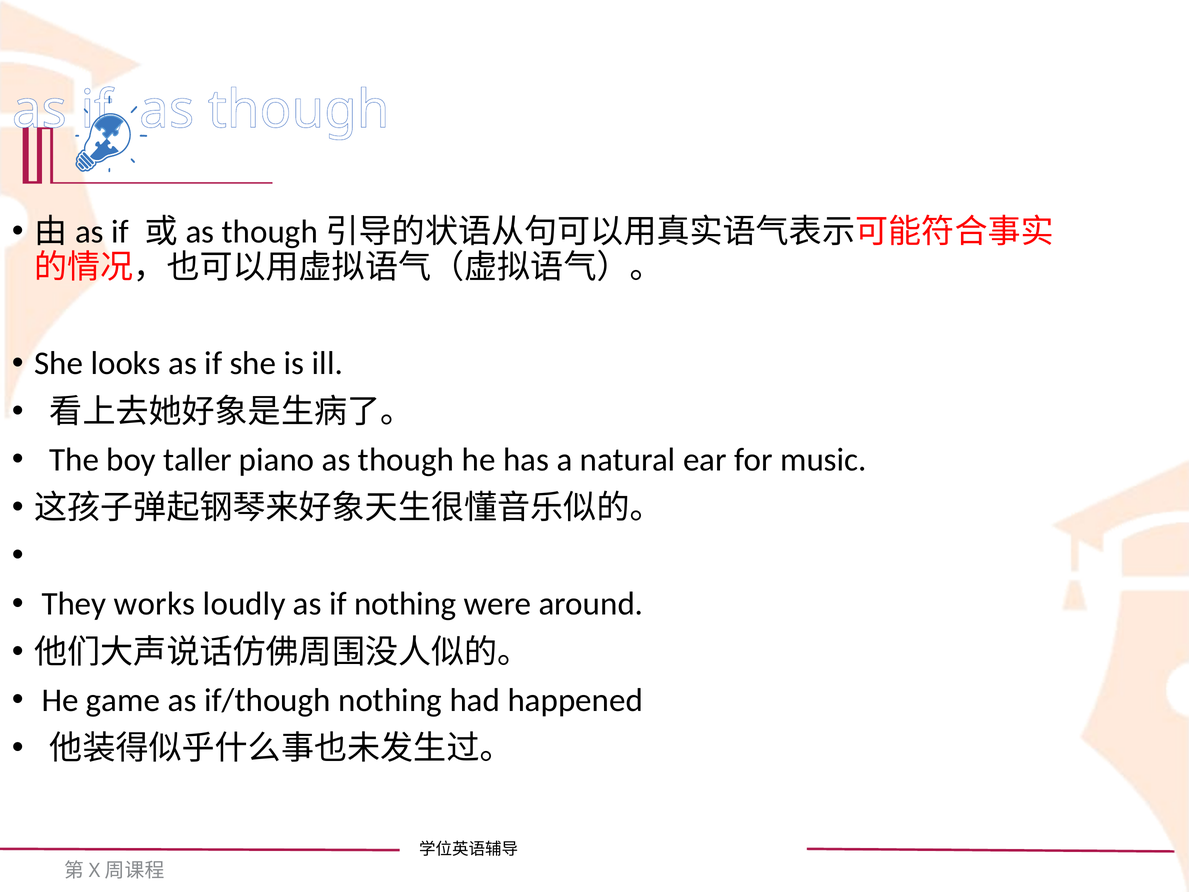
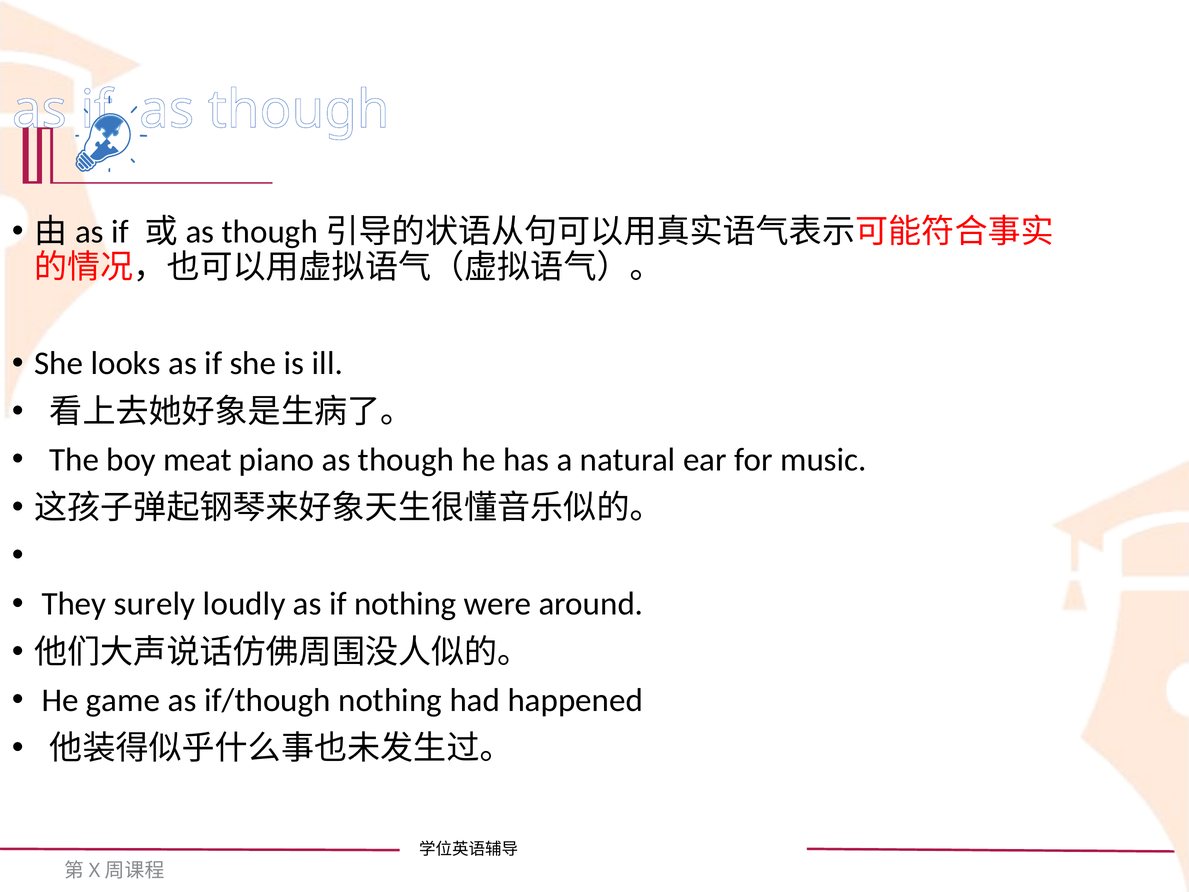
taller: taller -> meat
works: works -> surely
